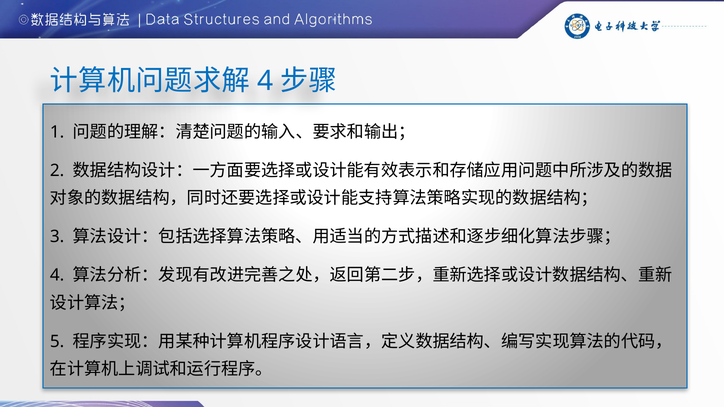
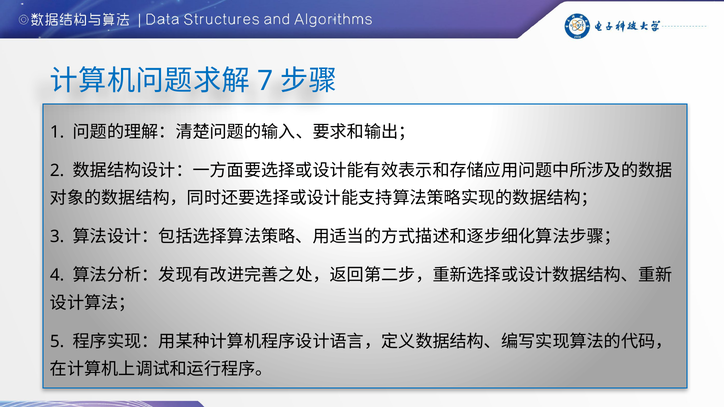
4 at (265, 81): 4 -> 7
